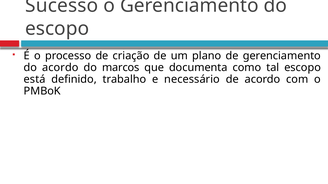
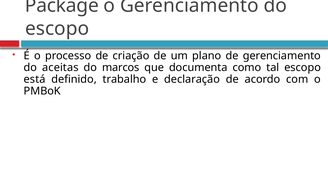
Sucesso: Sucesso -> Package
do acordo: acordo -> aceitas
necessário: necessário -> declaração
